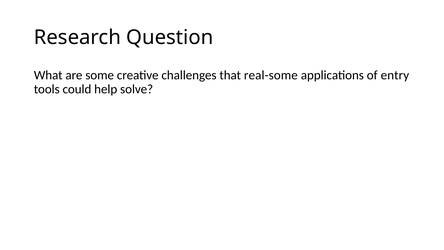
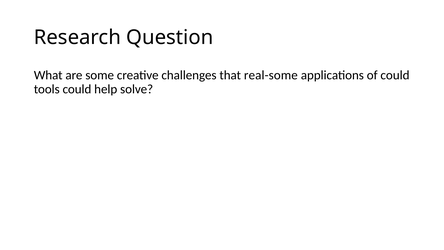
of entry: entry -> could
